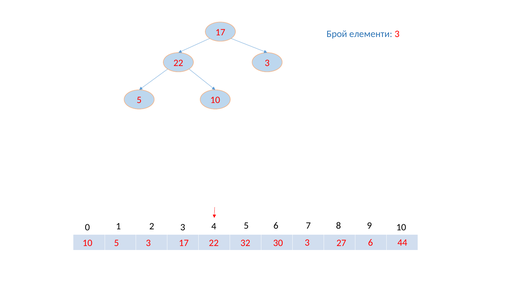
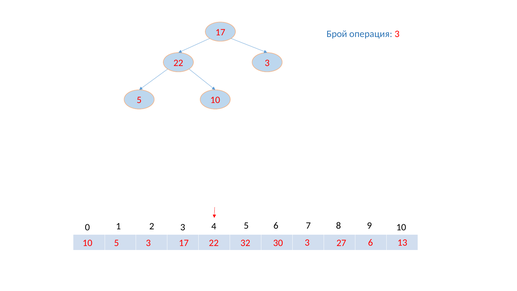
елементи: елементи -> операция
44: 44 -> 13
